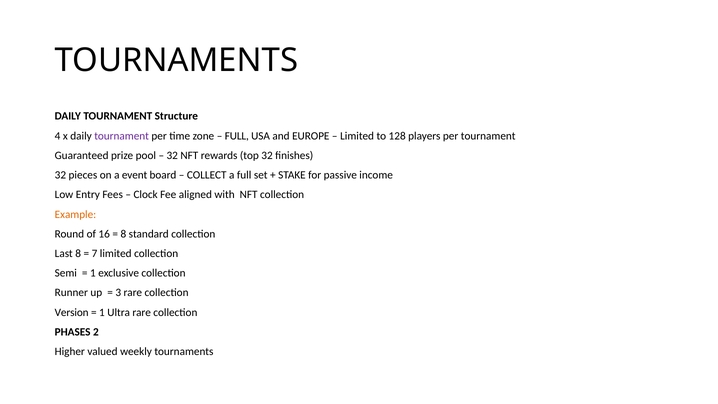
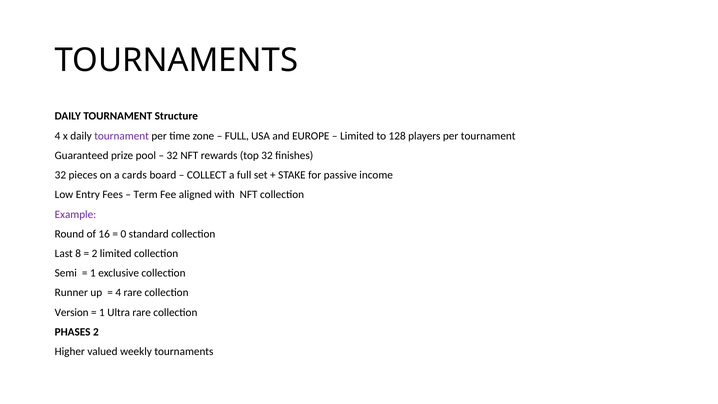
event: event -> cards
Clock: Clock -> Term
Example colour: orange -> purple
8 at (123, 234): 8 -> 0
7 at (94, 253): 7 -> 2
3 at (118, 293): 3 -> 4
